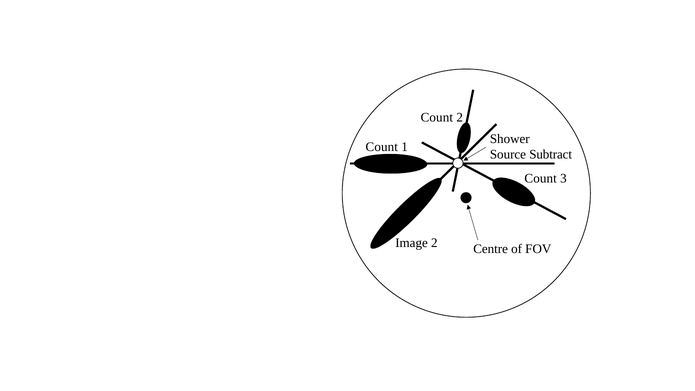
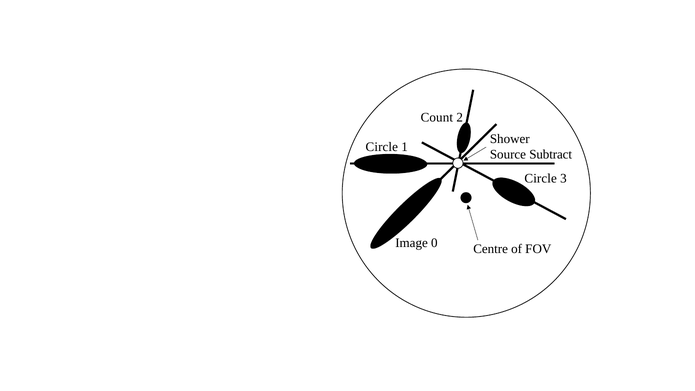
Count at (382, 147): Count -> Circle
Count at (541, 178): Count -> Circle
Image 2: 2 -> 0
